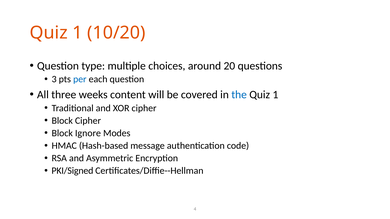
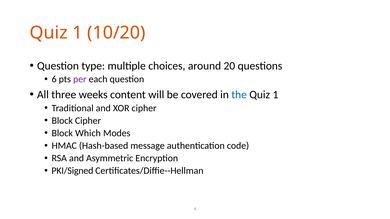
3: 3 -> 6
per colour: blue -> purple
Ignore: Ignore -> Which
